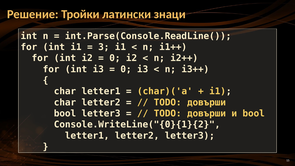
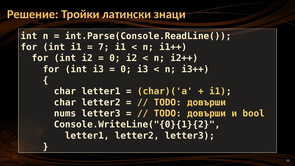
3: 3 -> 7
bool at (65, 113): bool -> nums
